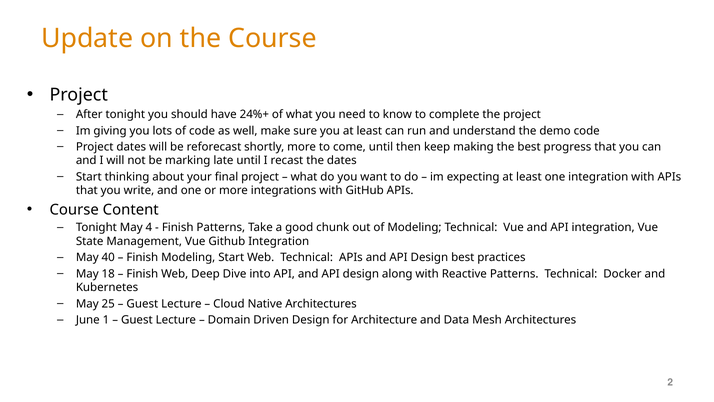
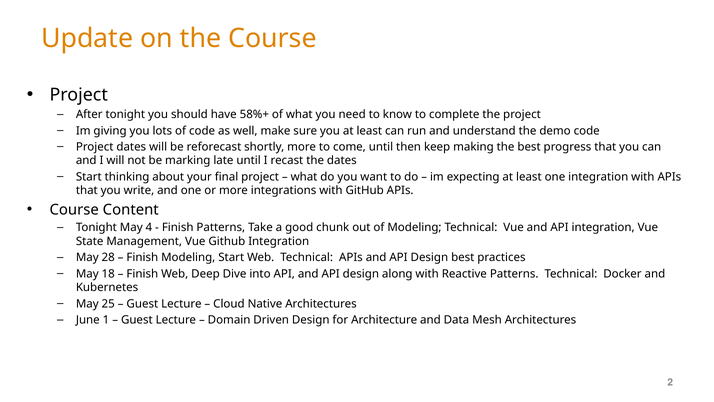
24%+: 24%+ -> 58%+
40: 40 -> 28
